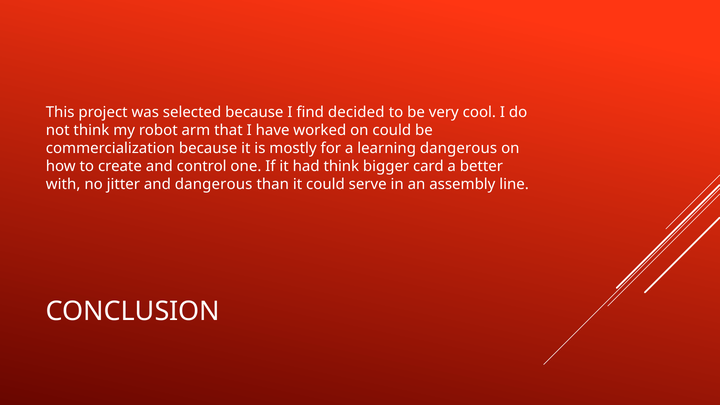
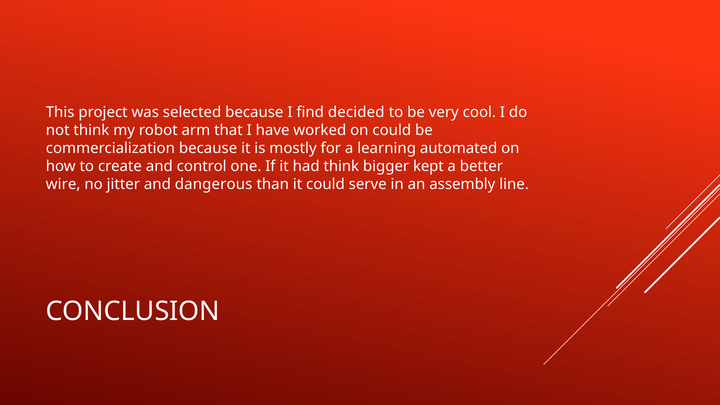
learning dangerous: dangerous -> automated
card: card -> kept
with: with -> wire
